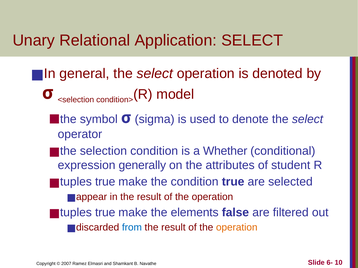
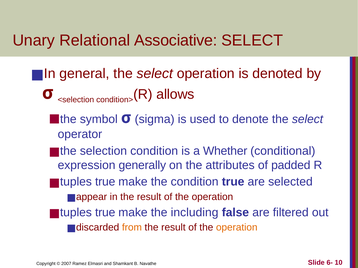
Application: Application -> Associative
model: model -> allows
student: student -> padded
elements: elements -> including
from colour: blue -> orange
